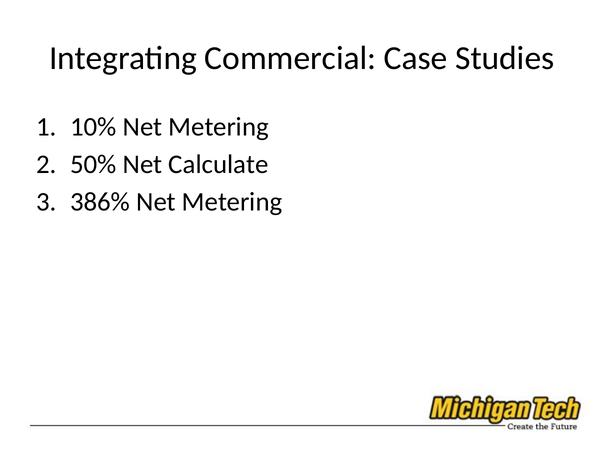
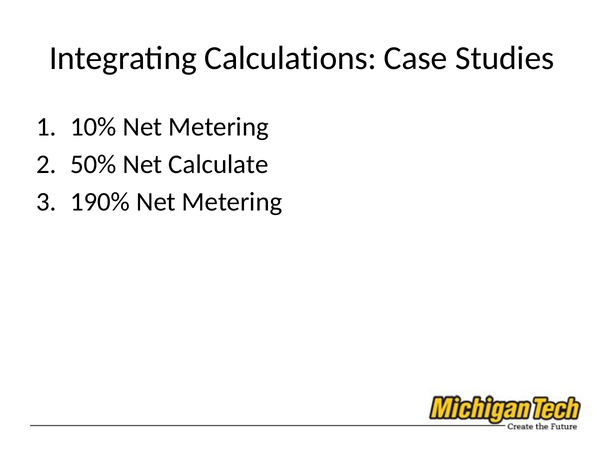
Commercial: Commercial -> Calculations
386%: 386% -> 190%
